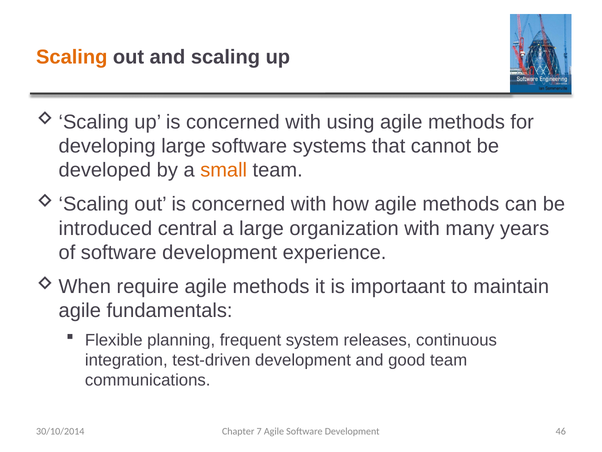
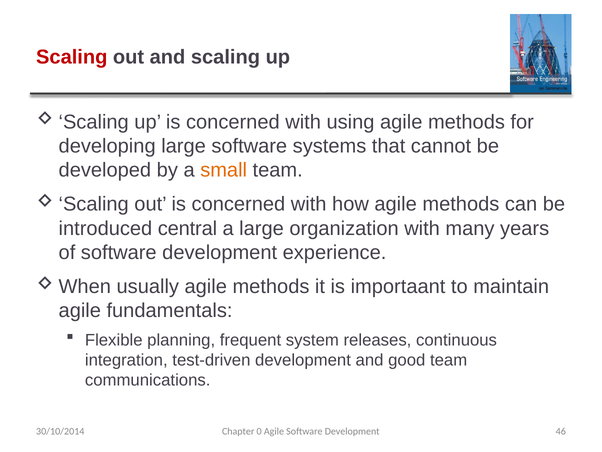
Scaling at (72, 57) colour: orange -> red
require: require -> usually
7: 7 -> 0
